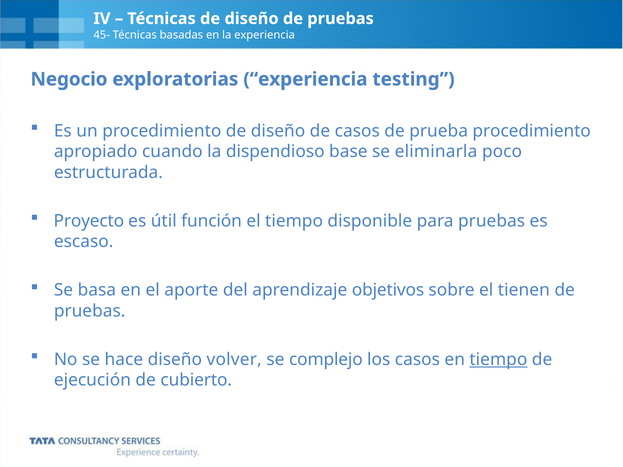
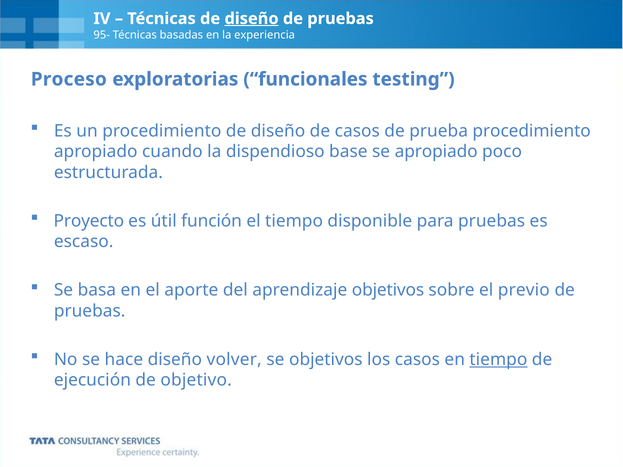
diseño at (252, 19) underline: none -> present
45-: 45- -> 95-
Negocio: Negocio -> Proceso
exploratorias experiencia: experiencia -> funcionales
se eliminarla: eliminarla -> apropiado
tienen: tienen -> previo
se complejo: complejo -> objetivos
cubierto: cubierto -> objetivo
